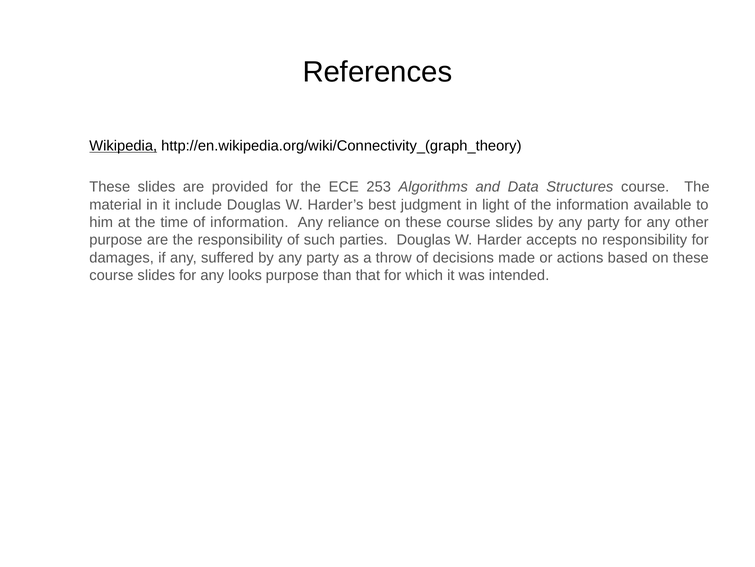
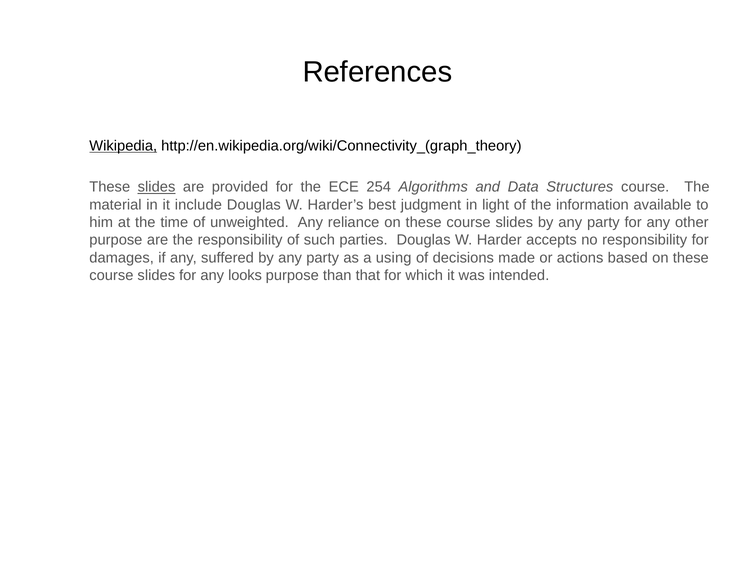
slides at (157, 187) underline: none -> present
253: 253 -> 254
of information: information -> unweighted
throw: throw -> using
